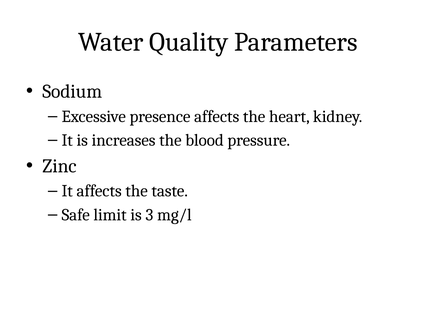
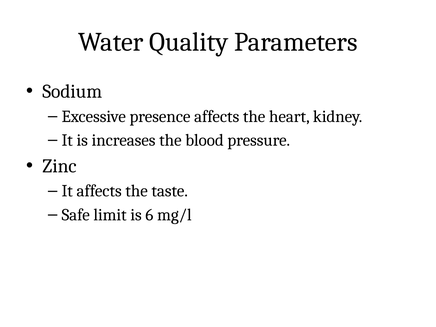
3: 3 -> 6
